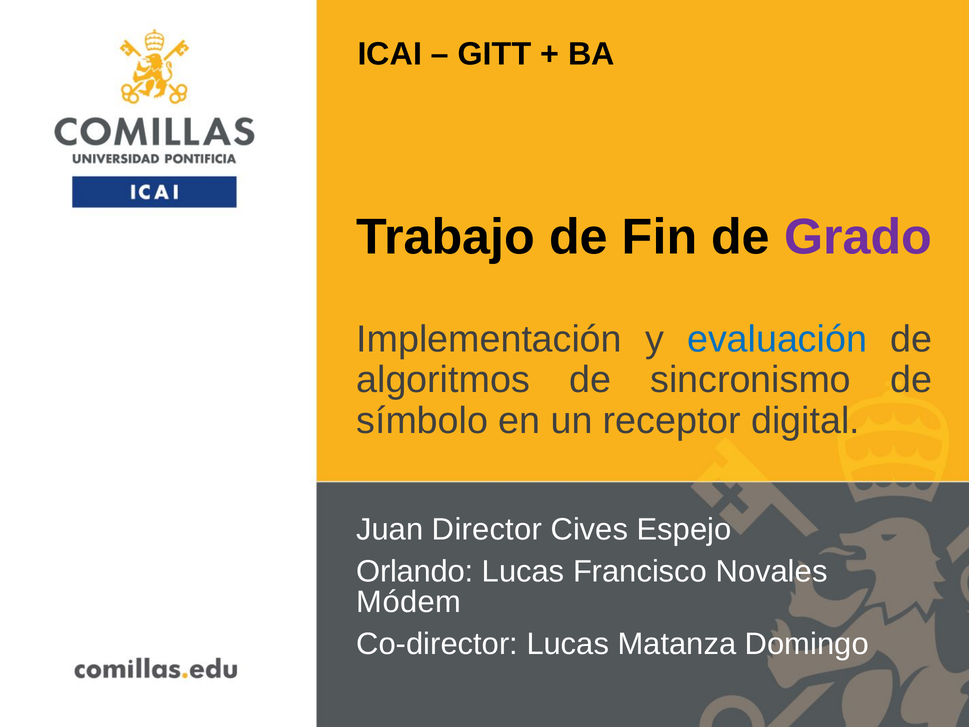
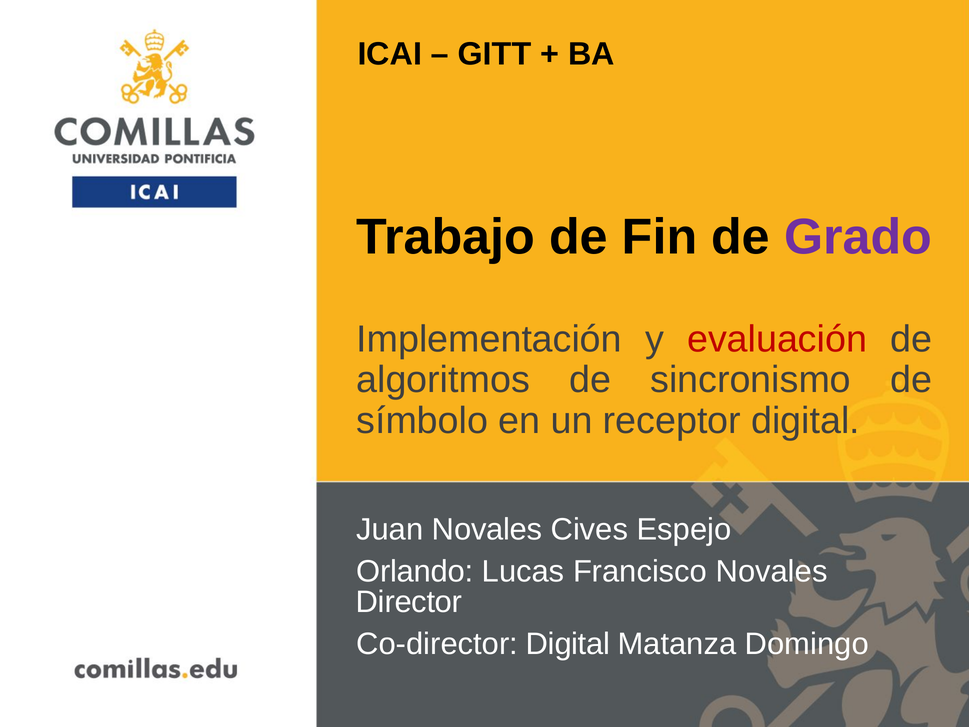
evaluación colour: blue -> red
Juan Director: Director -> Novales
Módem: Módem -> Director
Co-director Lucas: Lucas -> Digital
